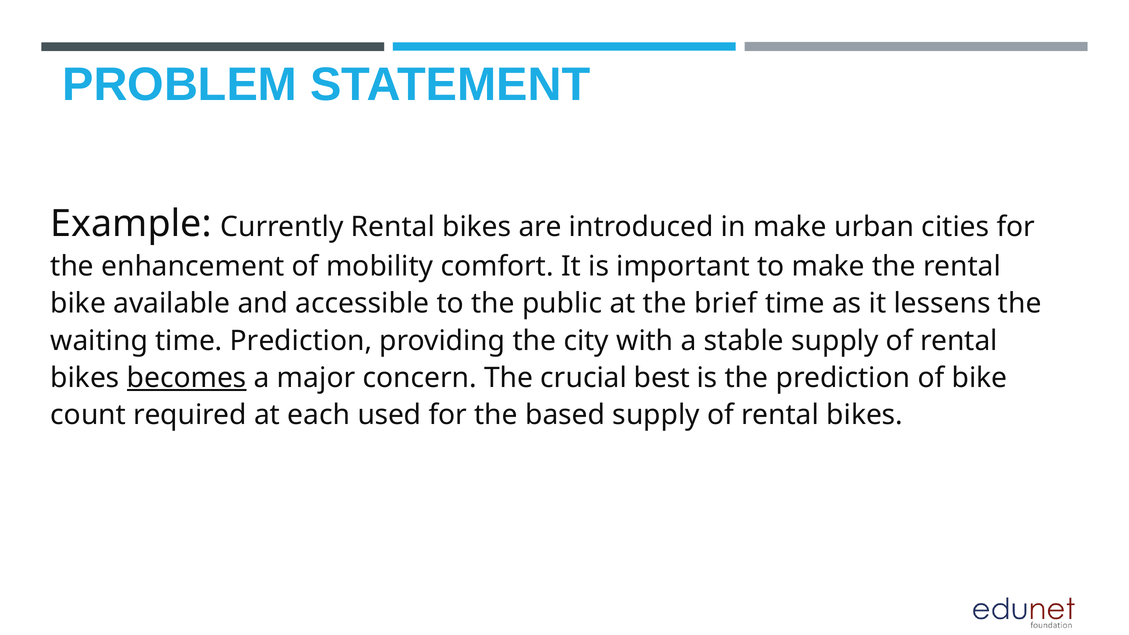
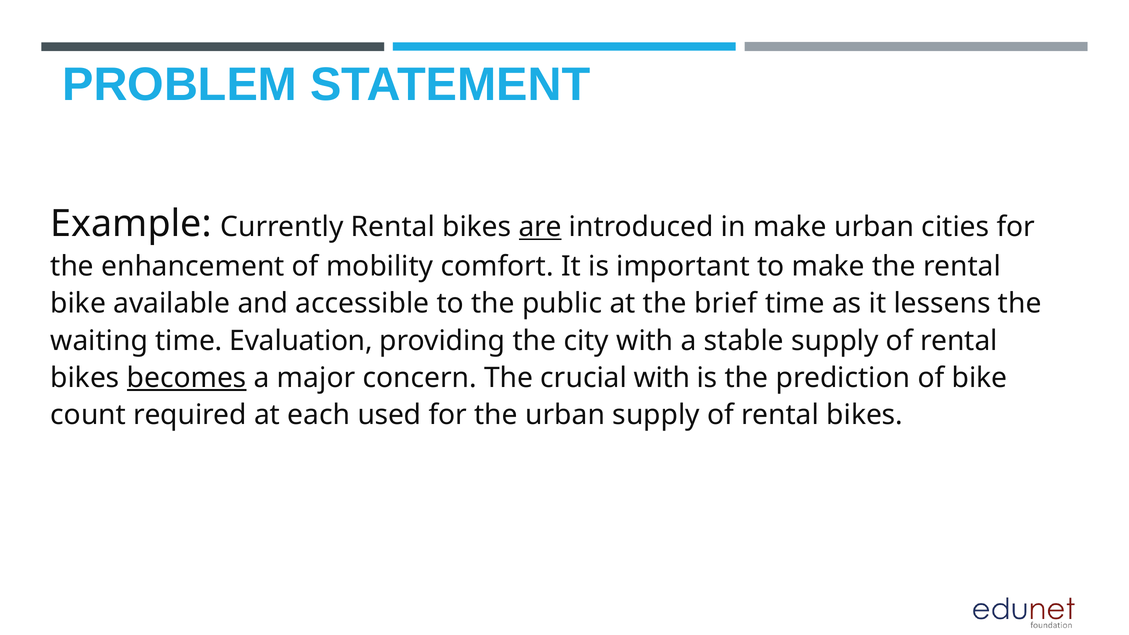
are underline: none -> present
time Prediction: Prediction -> Evaluation
crucial best: best -> with
the based: based -> urban
